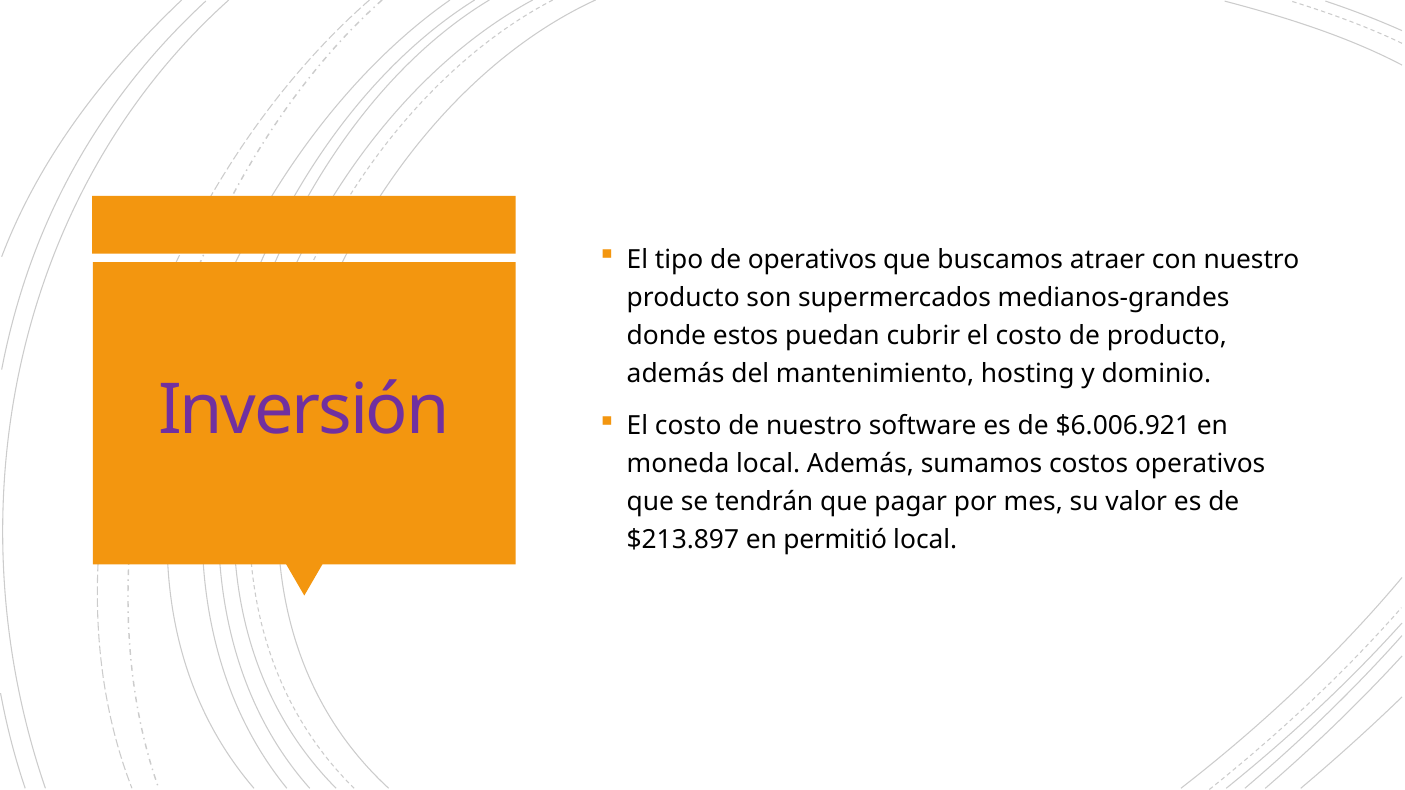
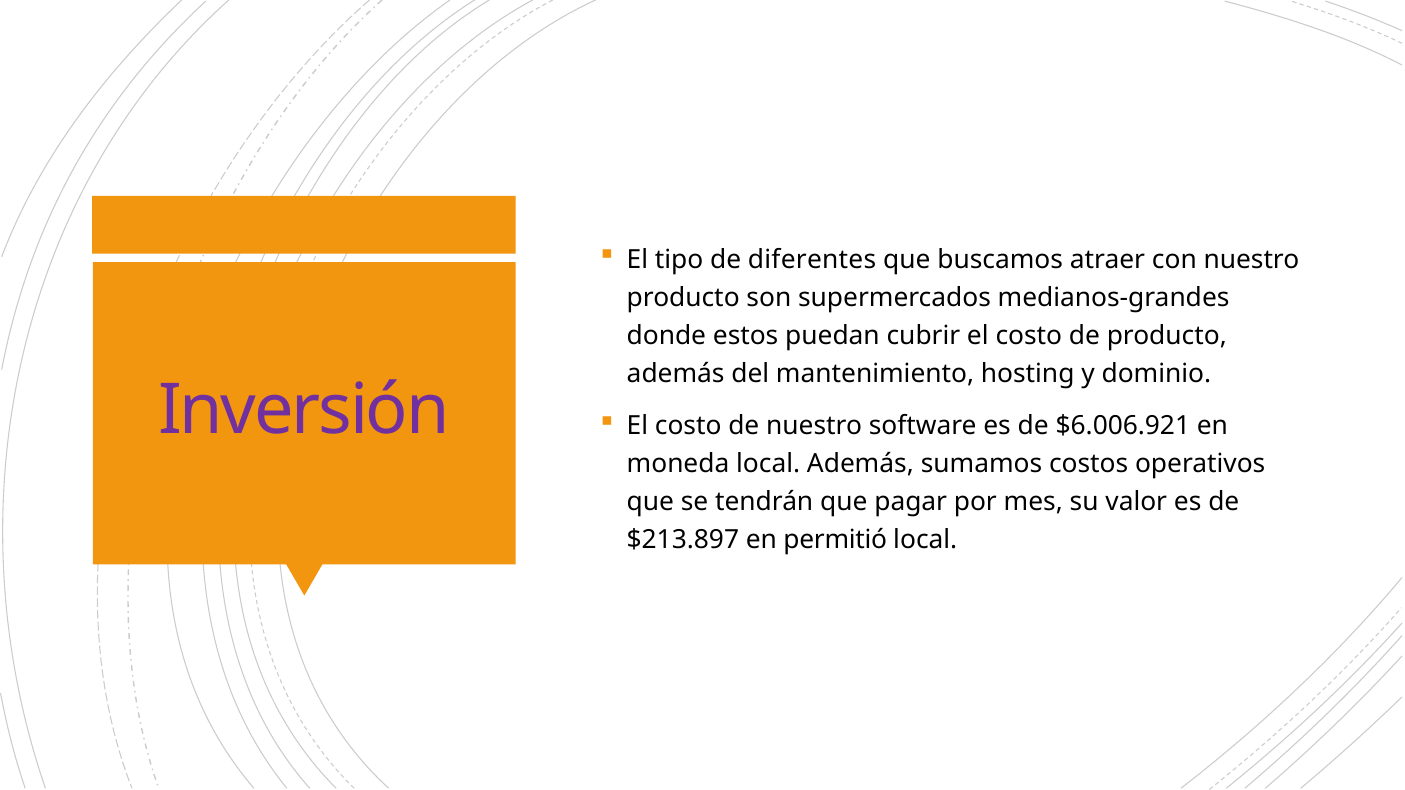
de operativos: operativos -> diferentes
